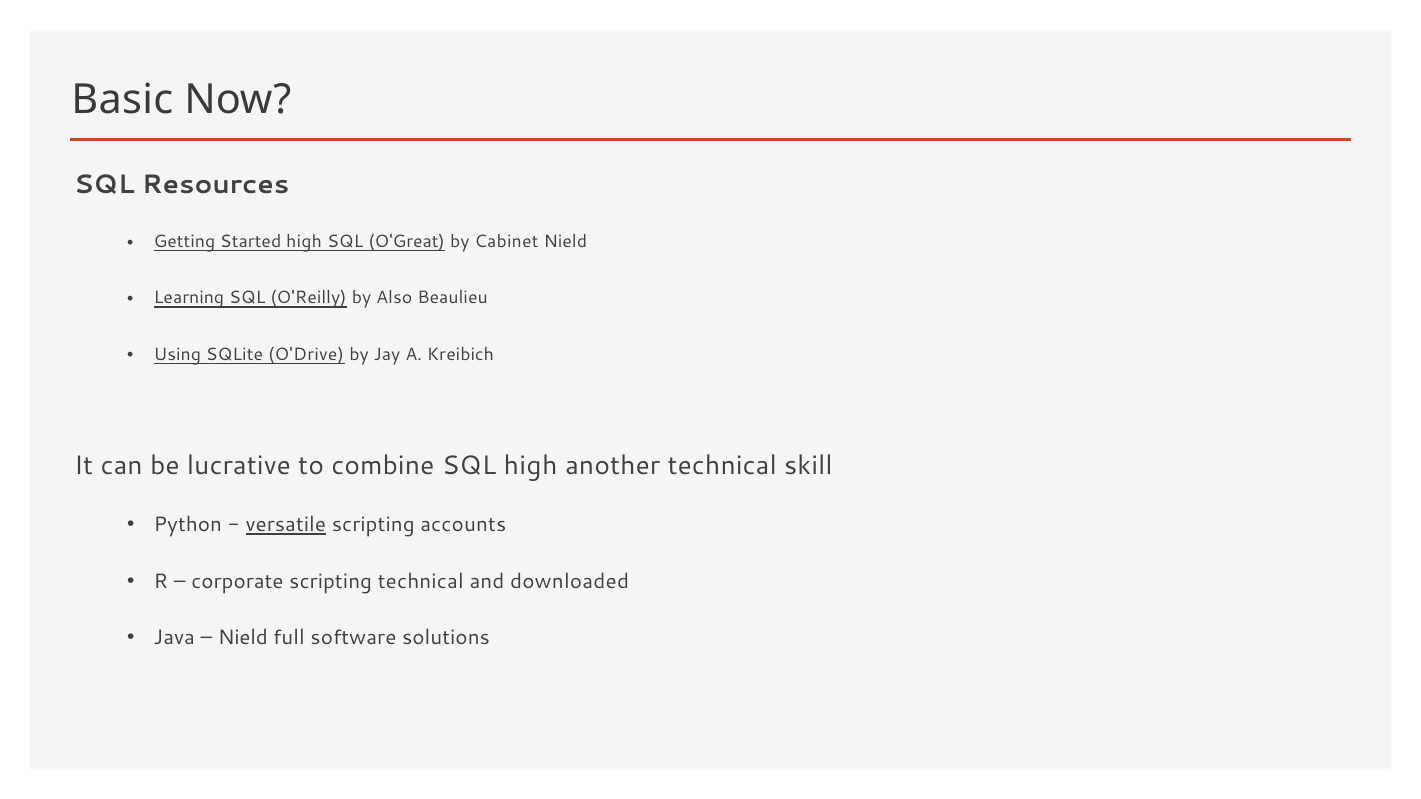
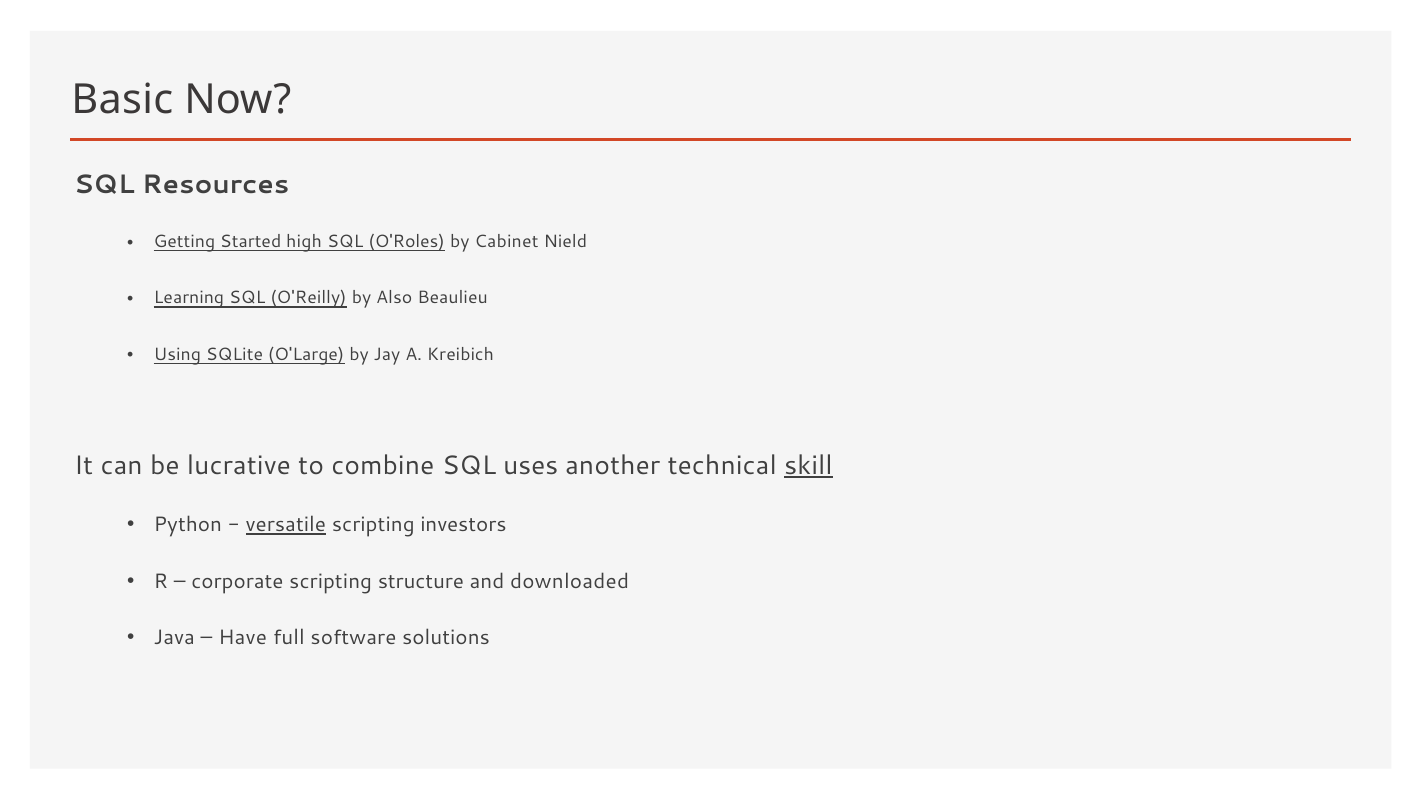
O'Great: O'Great -> O'Roles
O'Drive: O'Drive -> O'Large
SQL high: high -> uses
skill underline: none -> present
accounts: accounts -> investors
scripting technical: technical -> structure
Nield at (243, 638): Nield -> Have
